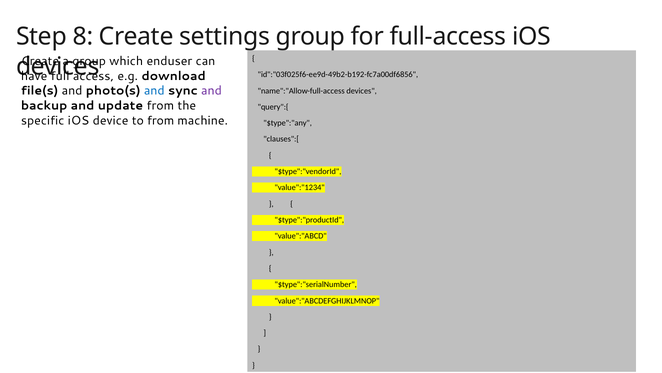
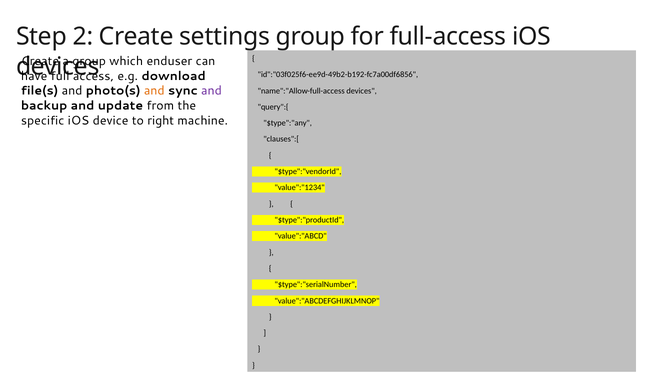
8: 8 -> 2
and at (154, 91) colour: blue -> orange
to from: from -> right
